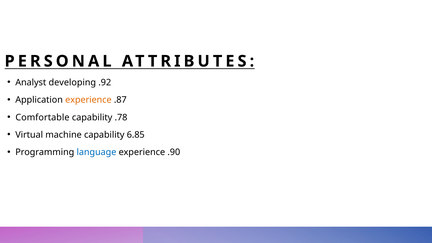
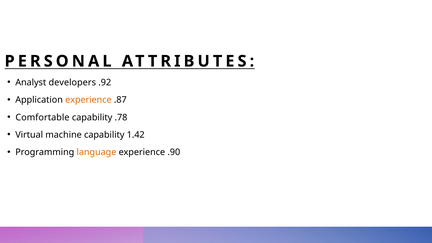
developing: developing -> developers
6.85: 6.85 -> 1.42
language colour: blue -> orange
